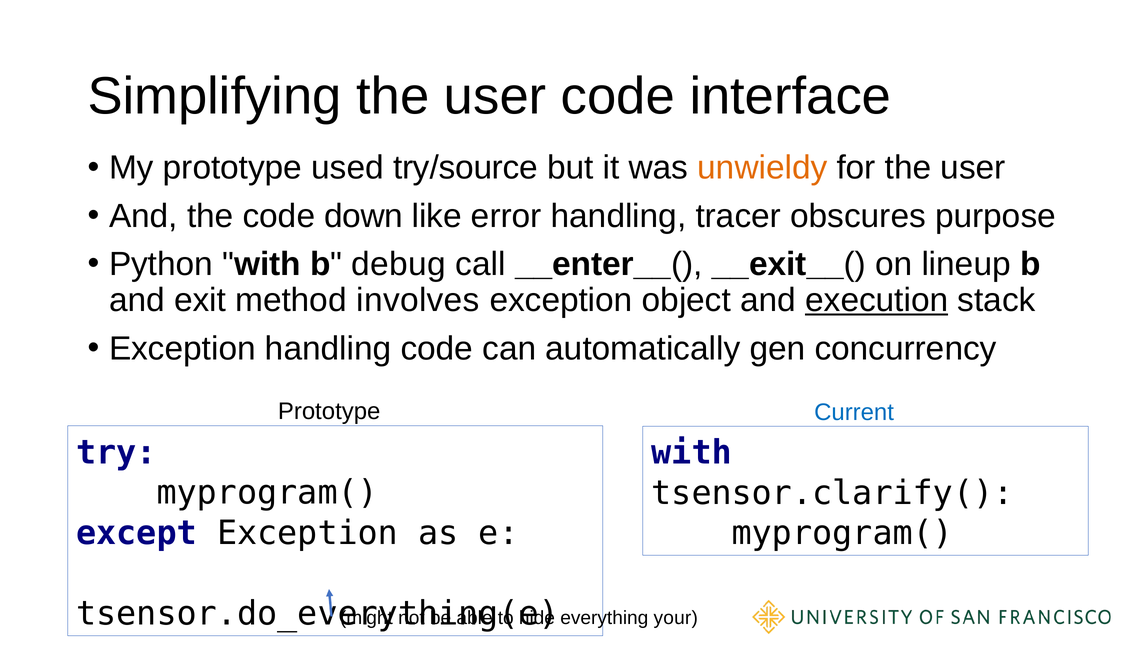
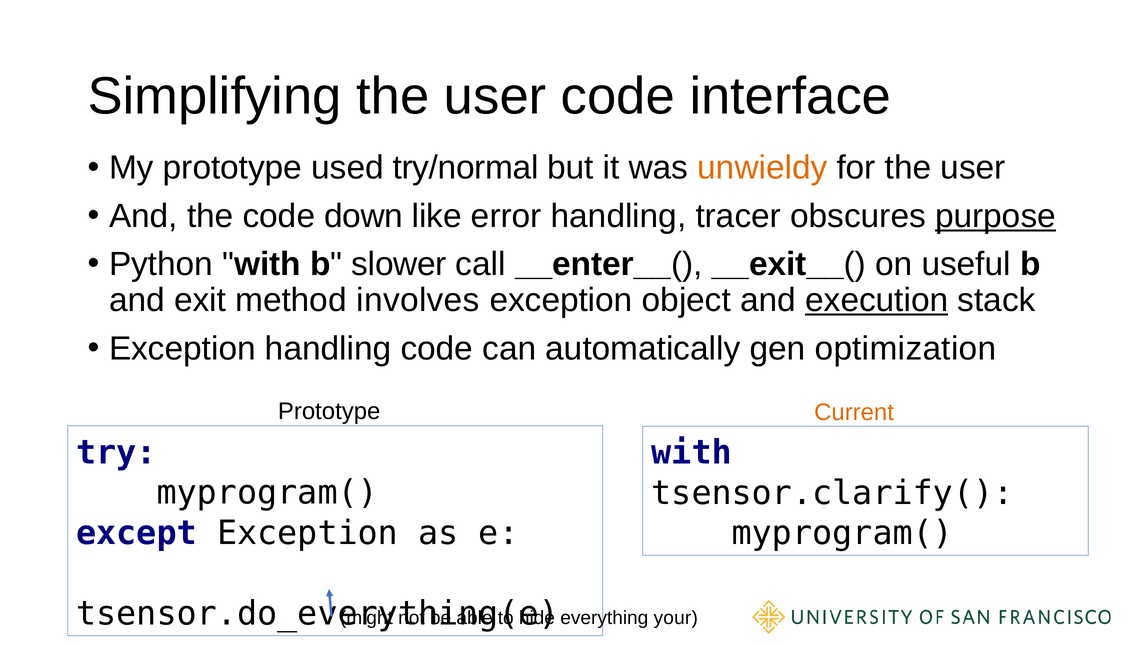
try/source: try/source -> try/normal
purpose underline: none -> present
debug: debug -> slower
lineup: lineup -> useful
concurrency: concurrency -> optimization
Current colour: blue -> orange
